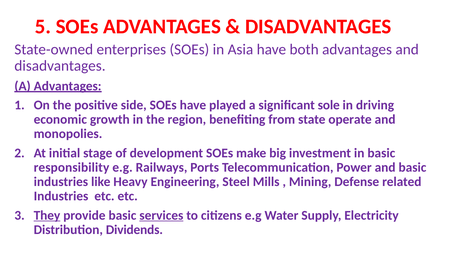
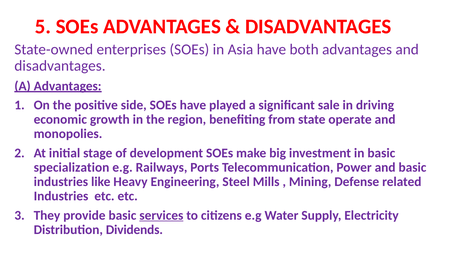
sole: sole -> sale
responsibility: responsibility -> specialization
They underline: present -> none
